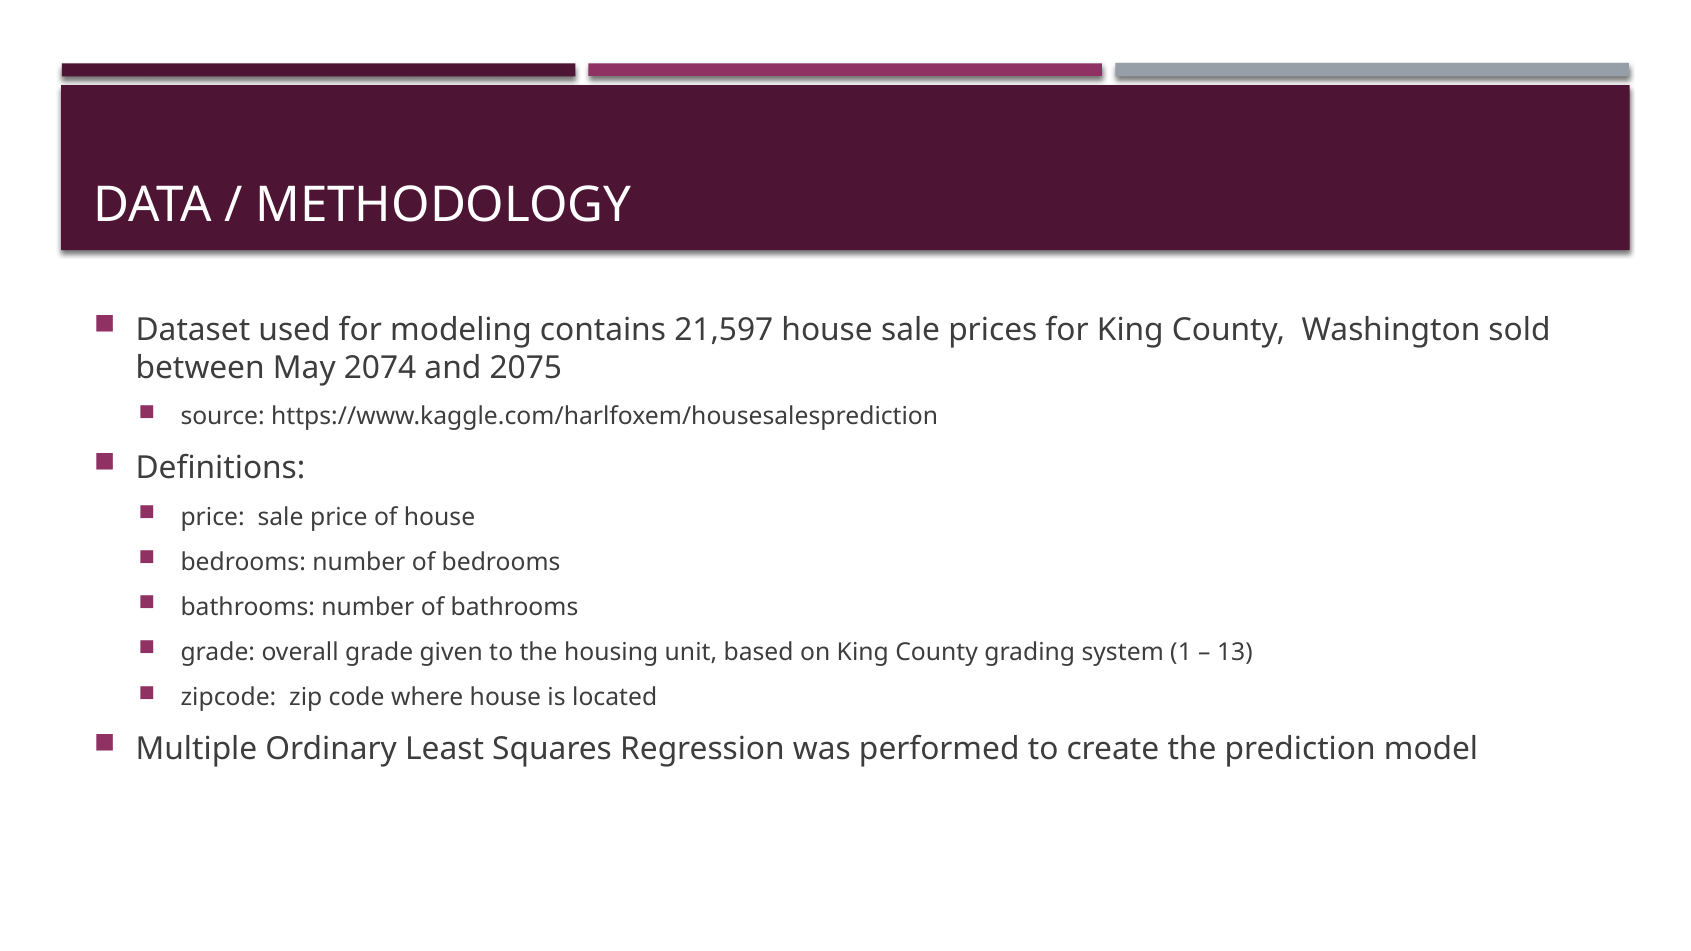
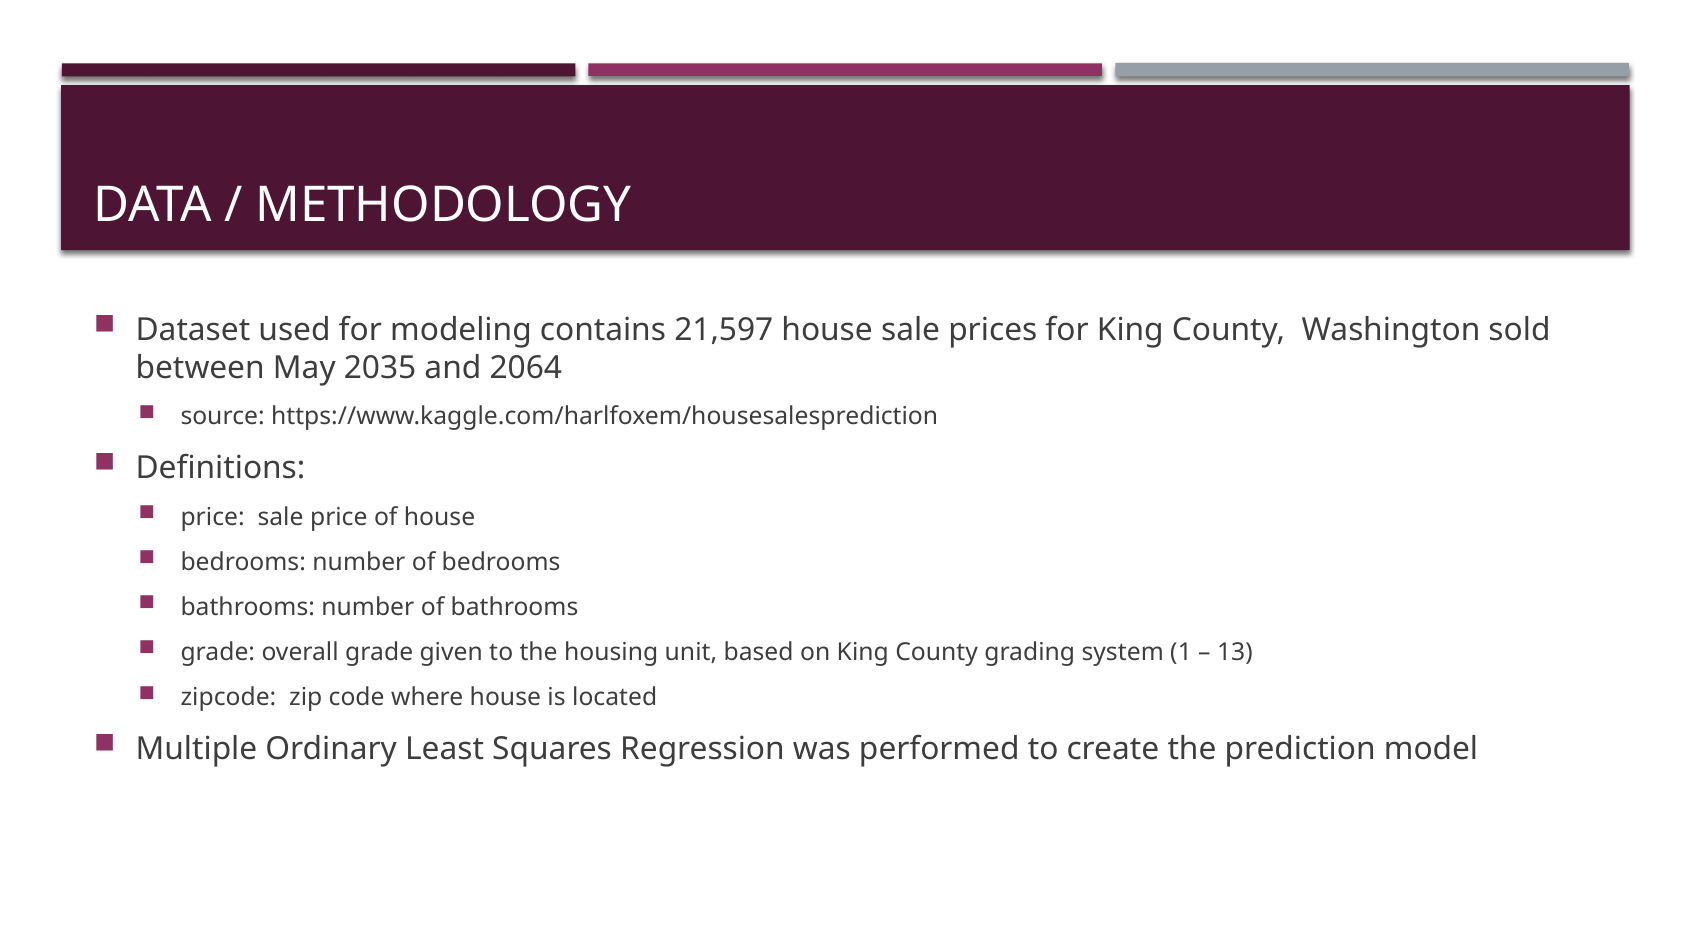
2074: 2074 -> 2035
2075: 2075 -> 2064
